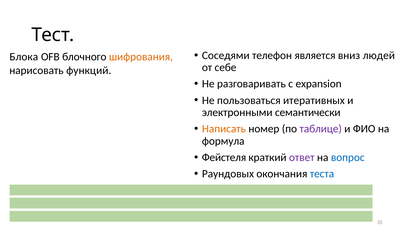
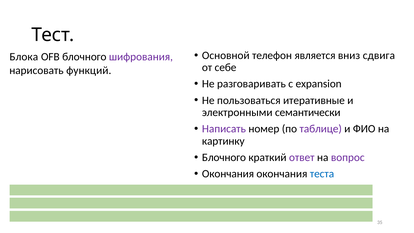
Соседями: Соседями -> Основной
людей: людей -> сдвига
шифрования colour: orange -> purple
итеративных: итеративных -> итеративные
Написать colour: orange -> purple
формула: формула -> картинку
Фейстеля at (224, 157): Фейстеля -> Блочного
вопрос colour: blue -> purple
Раундовых at (228, 174): Раундовых -> Окончания
